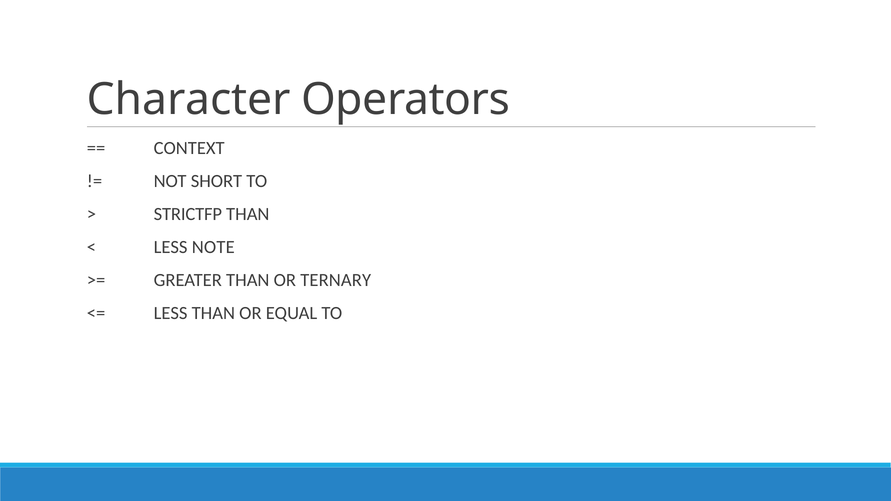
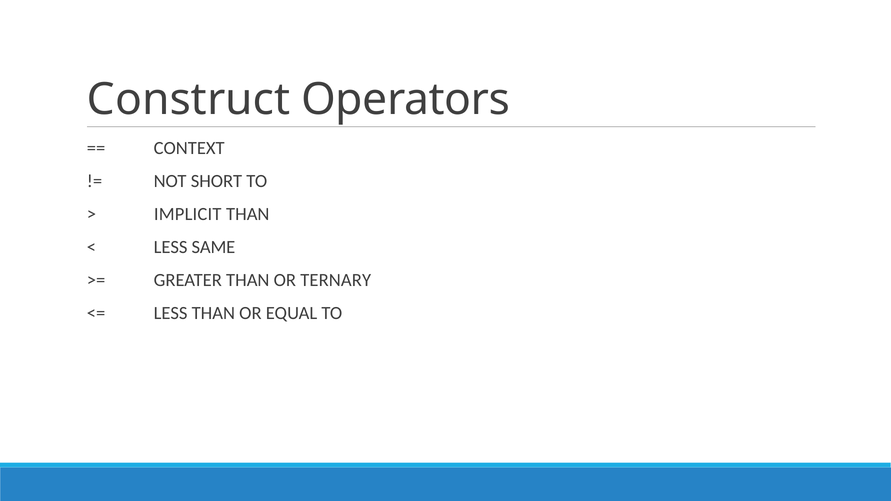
Character: Character -> Construct
STRICTFP: STRICTFP -> IMPLICIT
NOTE: NOTE -> SAME
